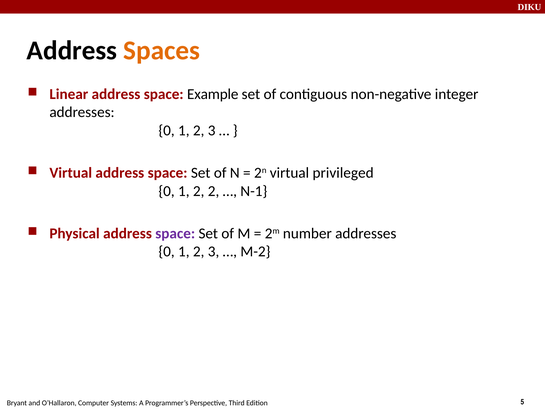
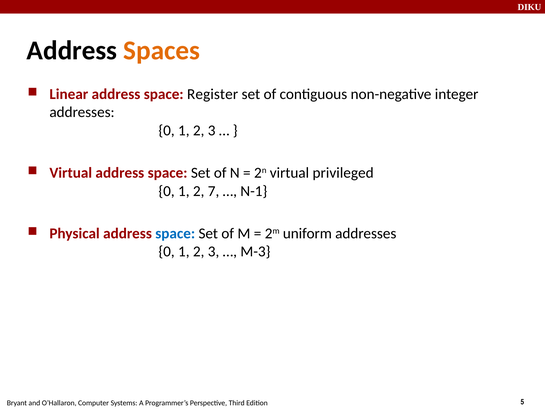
Example: Example -> Register
2 2: 2 -> 7
space at (175, 233) colour: purple -> blue
number: number -> uniform
M-2: M-2 -> M-3
